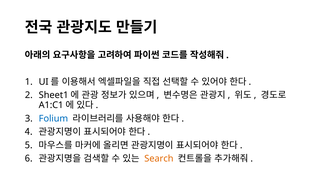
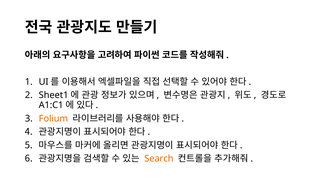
Folium colour: blue -> orange
